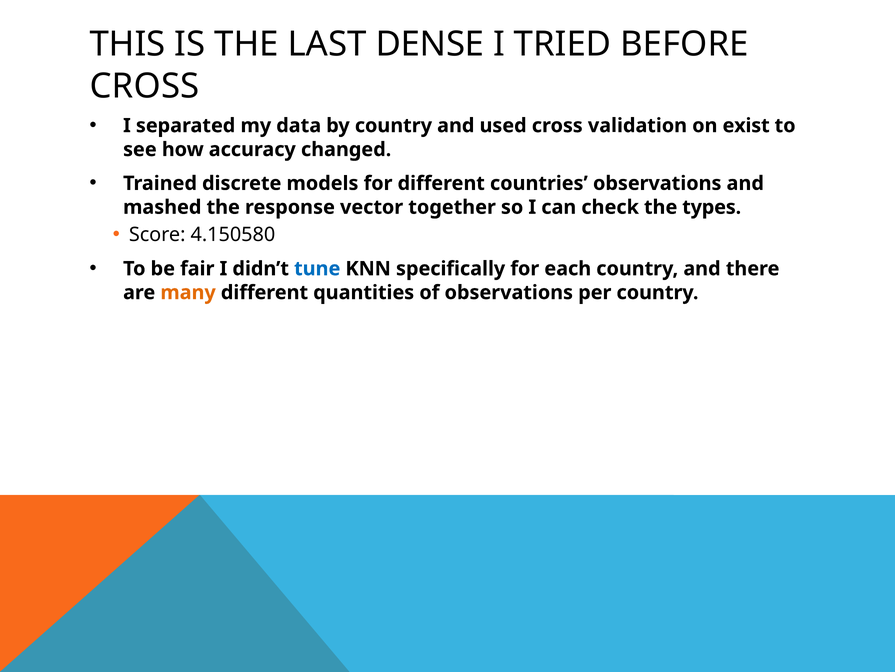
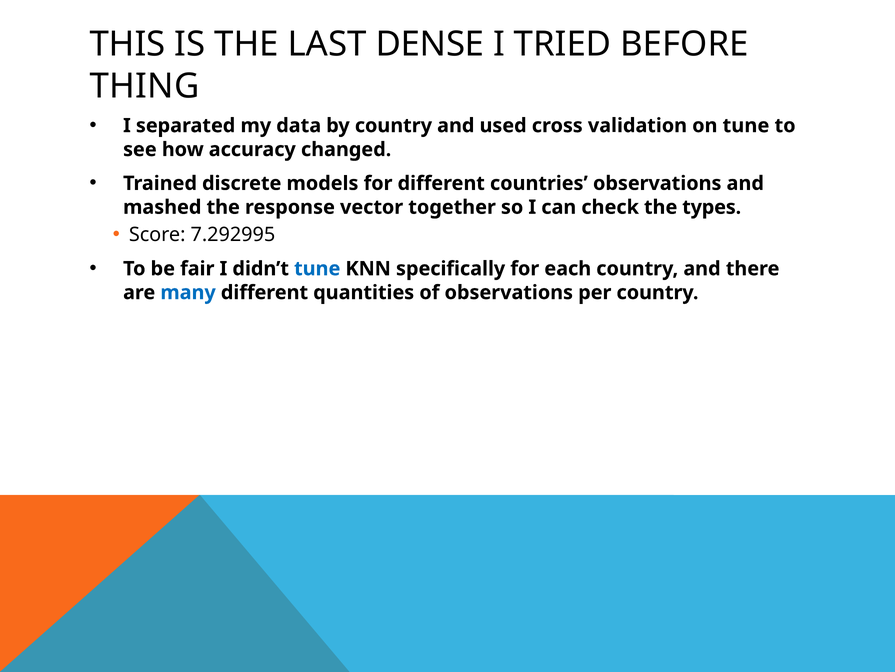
CROSS at (145, 86): CROSS -> THING
on exist: exist -> tune
4.150580: 4.150580 -> 7.292995
many colour: orange -> blue
